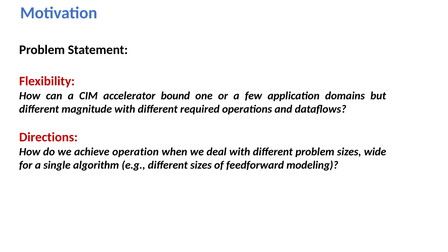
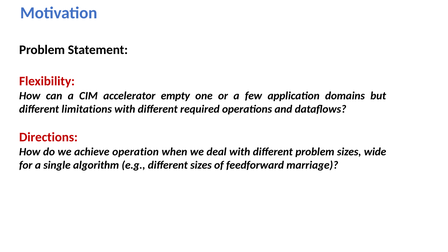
bound: bound -> empty
magnitude: magnitude -> limitations
modeling: modeling -> marriage
